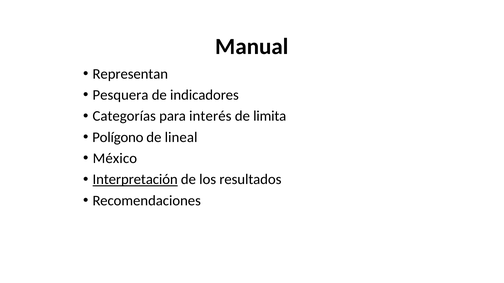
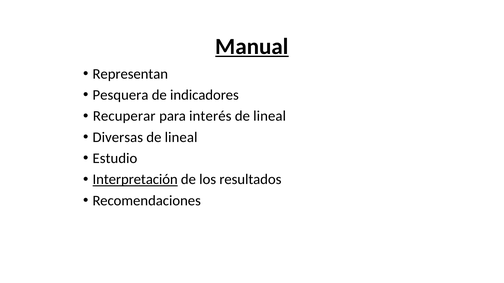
Manual underline: none -> present
Categorías: Categorías -> Recuperar
limita at (270, 116): limita -> lineal
Polígono: Polígono -> Diversas
México: México -> Estudio
